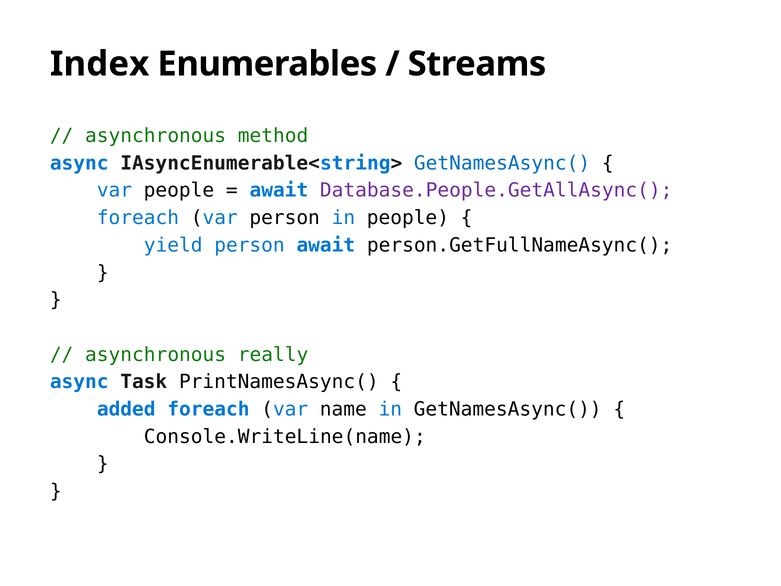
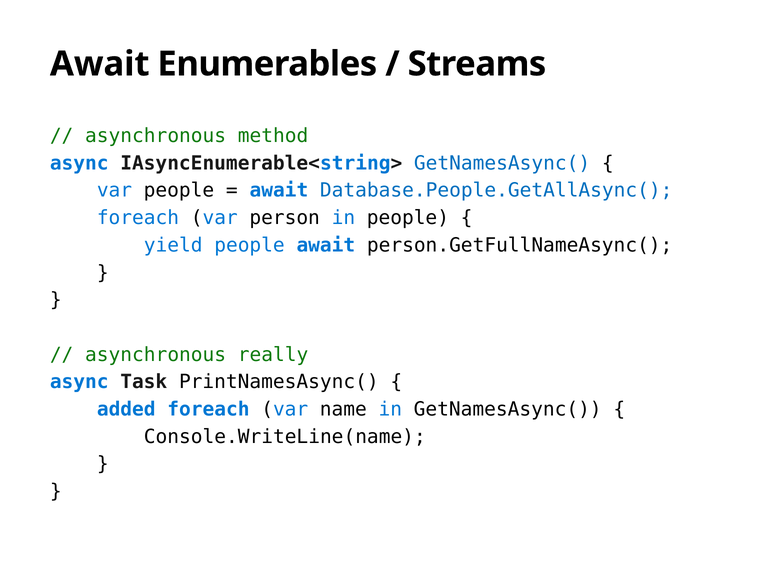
Index at (100, 64): Index -> Await
Database.People.GetAllAsync( colour: purple -> blue
yield person: person -> people
